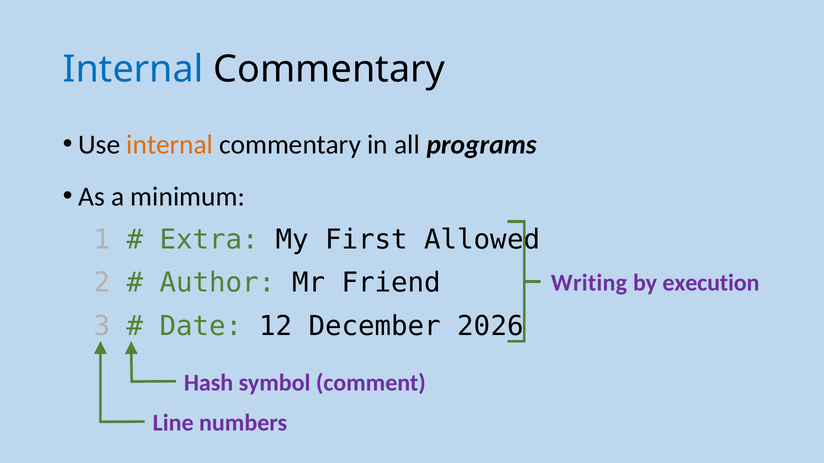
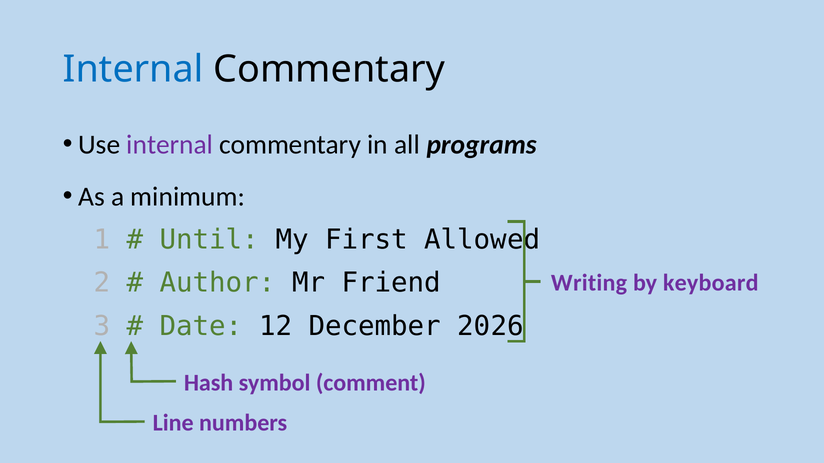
internal at (170, 145) colour: orange -> purple
Extra: Extra -> Until
execution: execution -> keyboard
